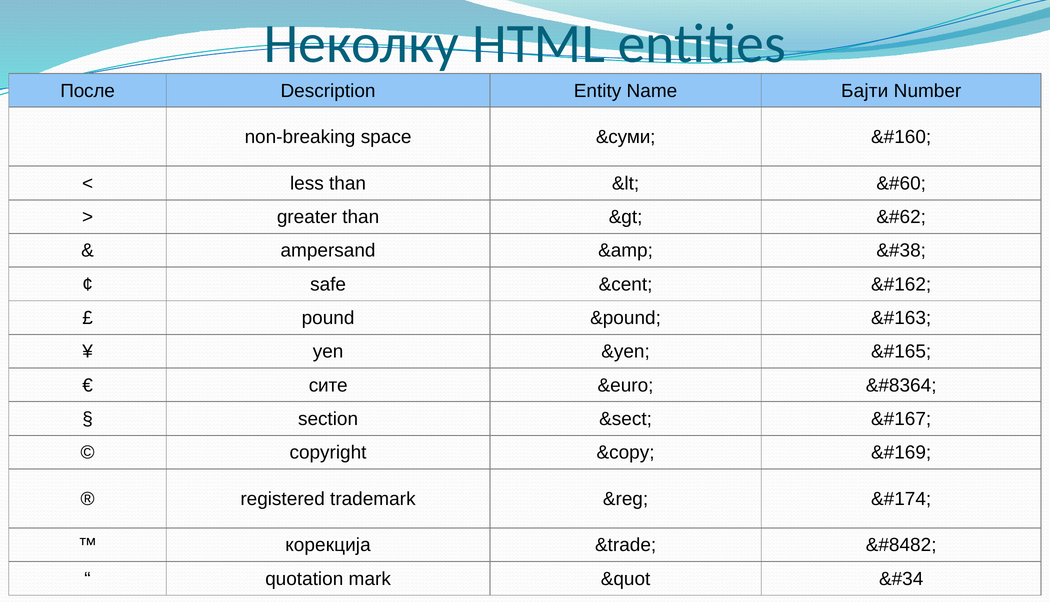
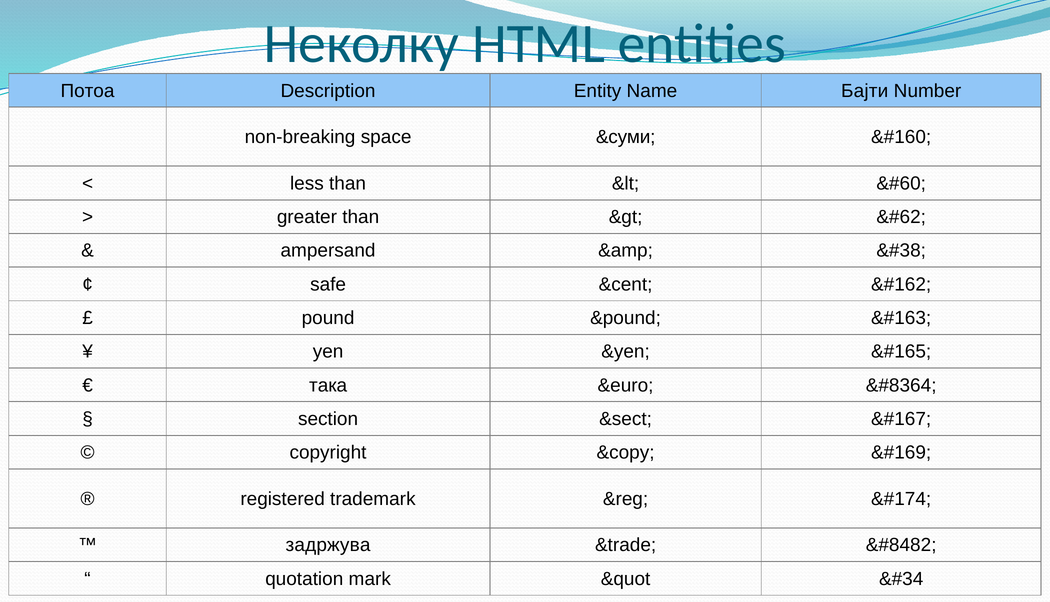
После: После -> Потоа
сите: сите -> така
корекција: корекција -> задржува
